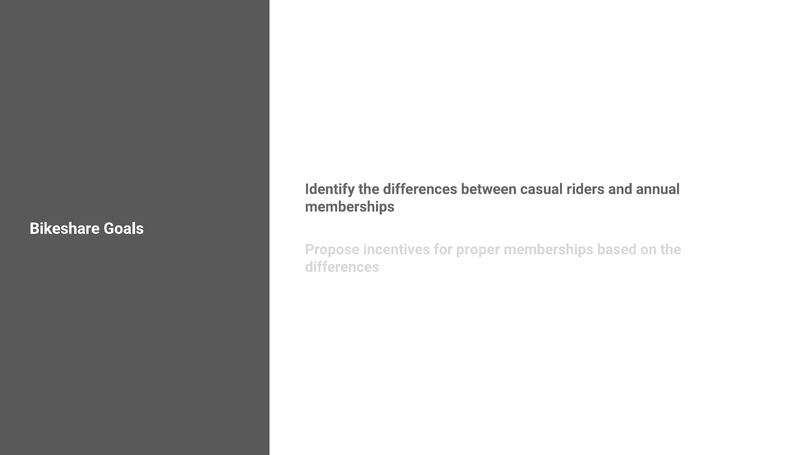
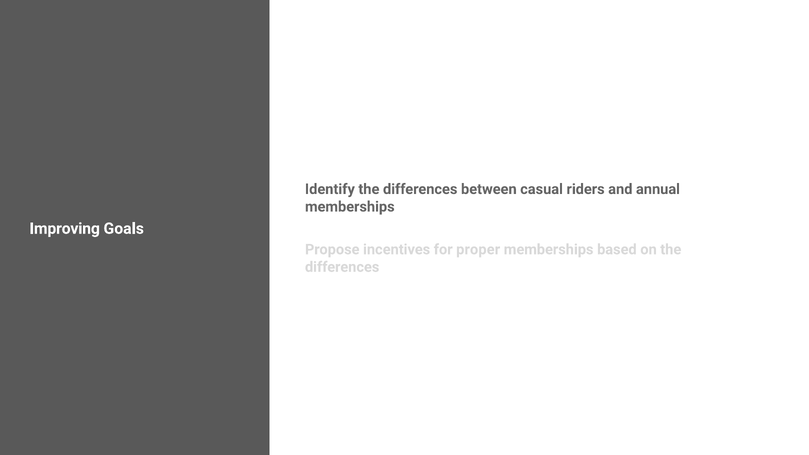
Bikeshare: Bikeshare -> Improving
